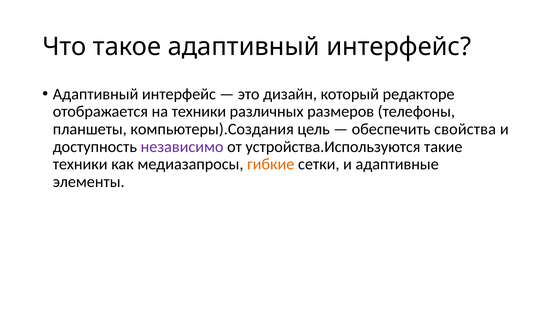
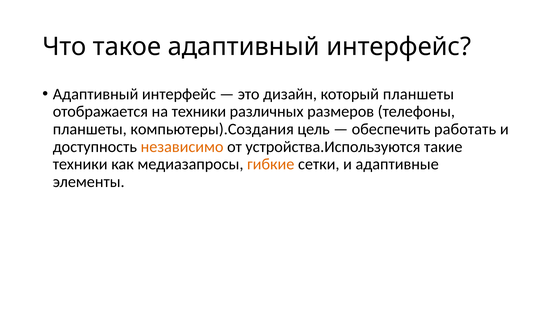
который редакторе: редакторе -> планшеты
свойства: свойства -> работать
независимо colour: purple -> orange
